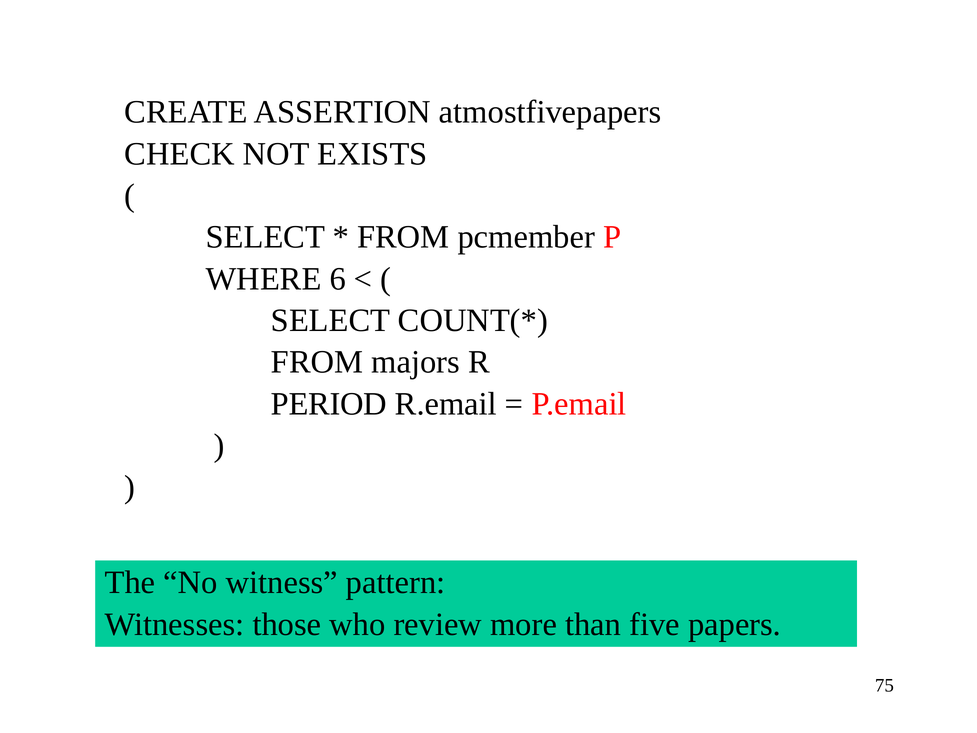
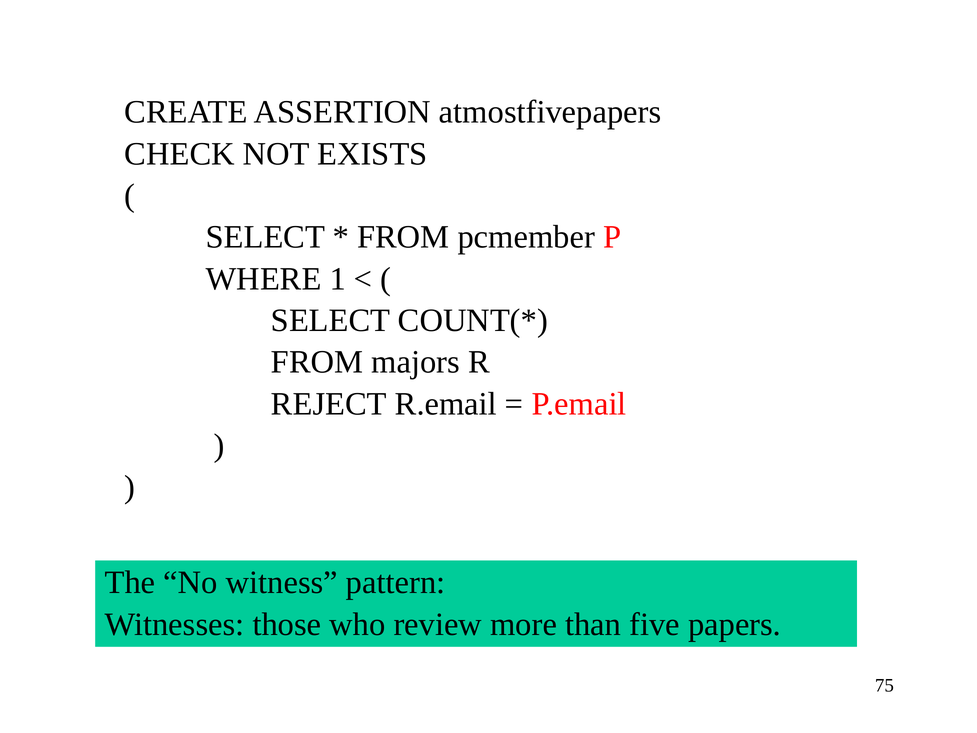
6: 6 -> 1
PERIOD: PERIOD -> REJECT
